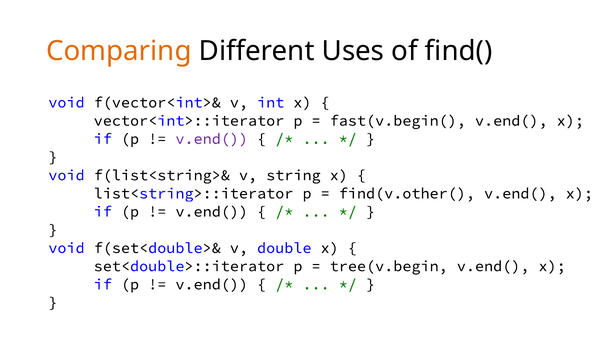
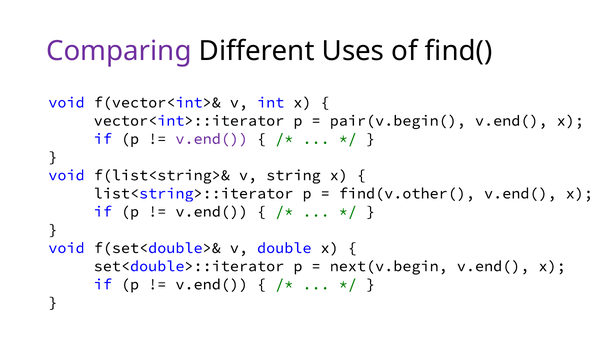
Comparing colour: orange -> purple
fast(v.begin(: fast(v.begin( -> pair(v.begin(
tree(v.begin: tree(v.begin -> next(v.begin
